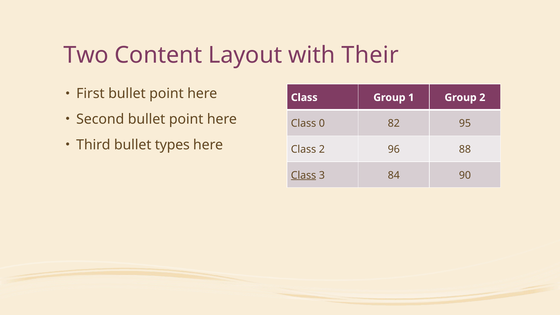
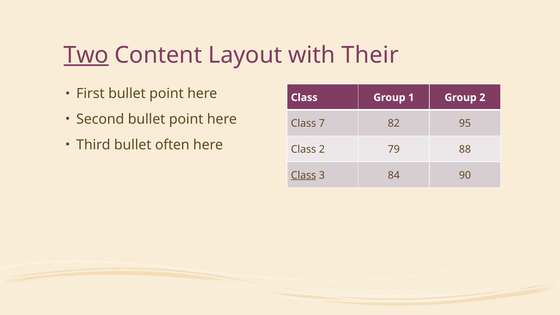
Two underline: none -> present
0: 0 -> 7
types: types -> often
96: 96 -> 79
